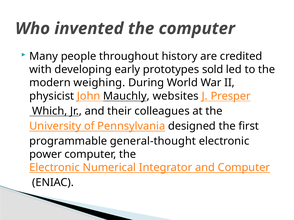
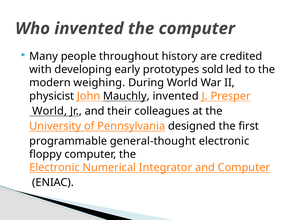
Mauchly websites: websites -> invented
Which at (50, 111): Which -> World
power: power -> floppy
